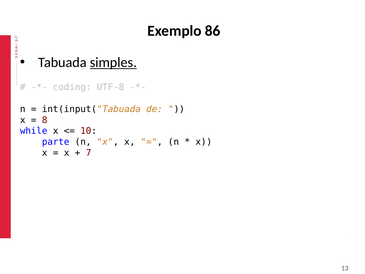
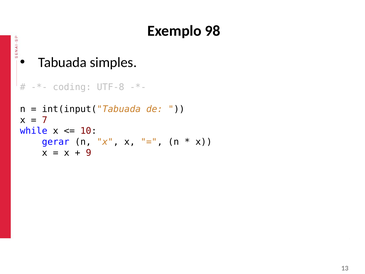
86: 86 -> 98
simples underline: present -> none
8: 8 -> 7
parte: parte -> gerar
7: 7 -> 9
